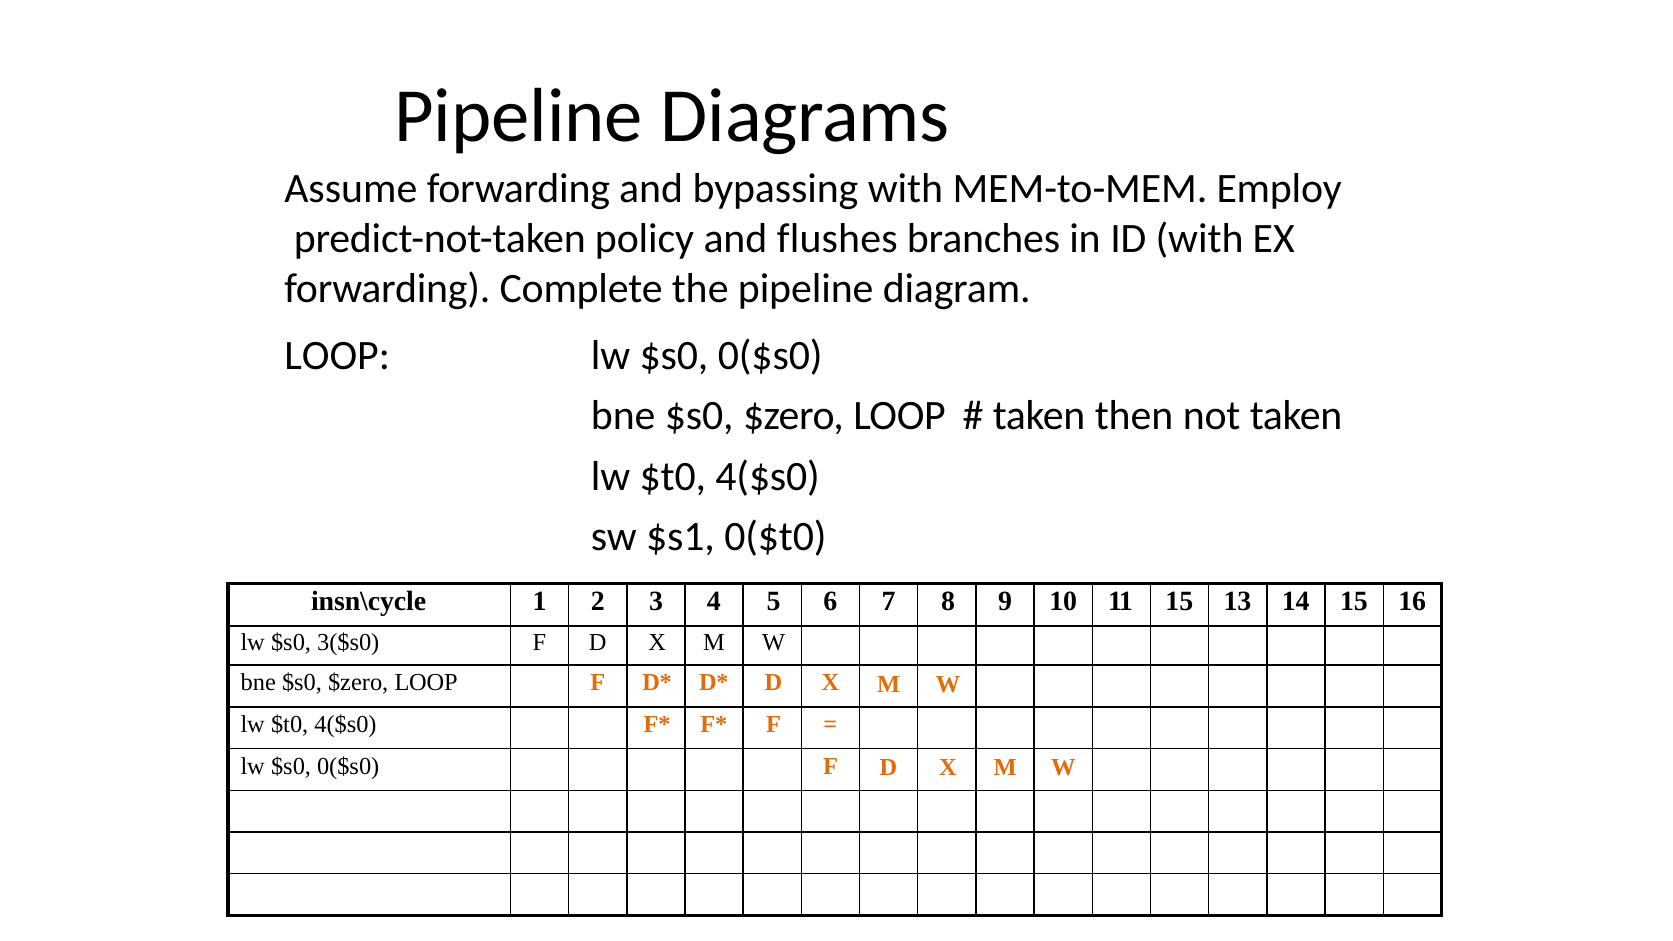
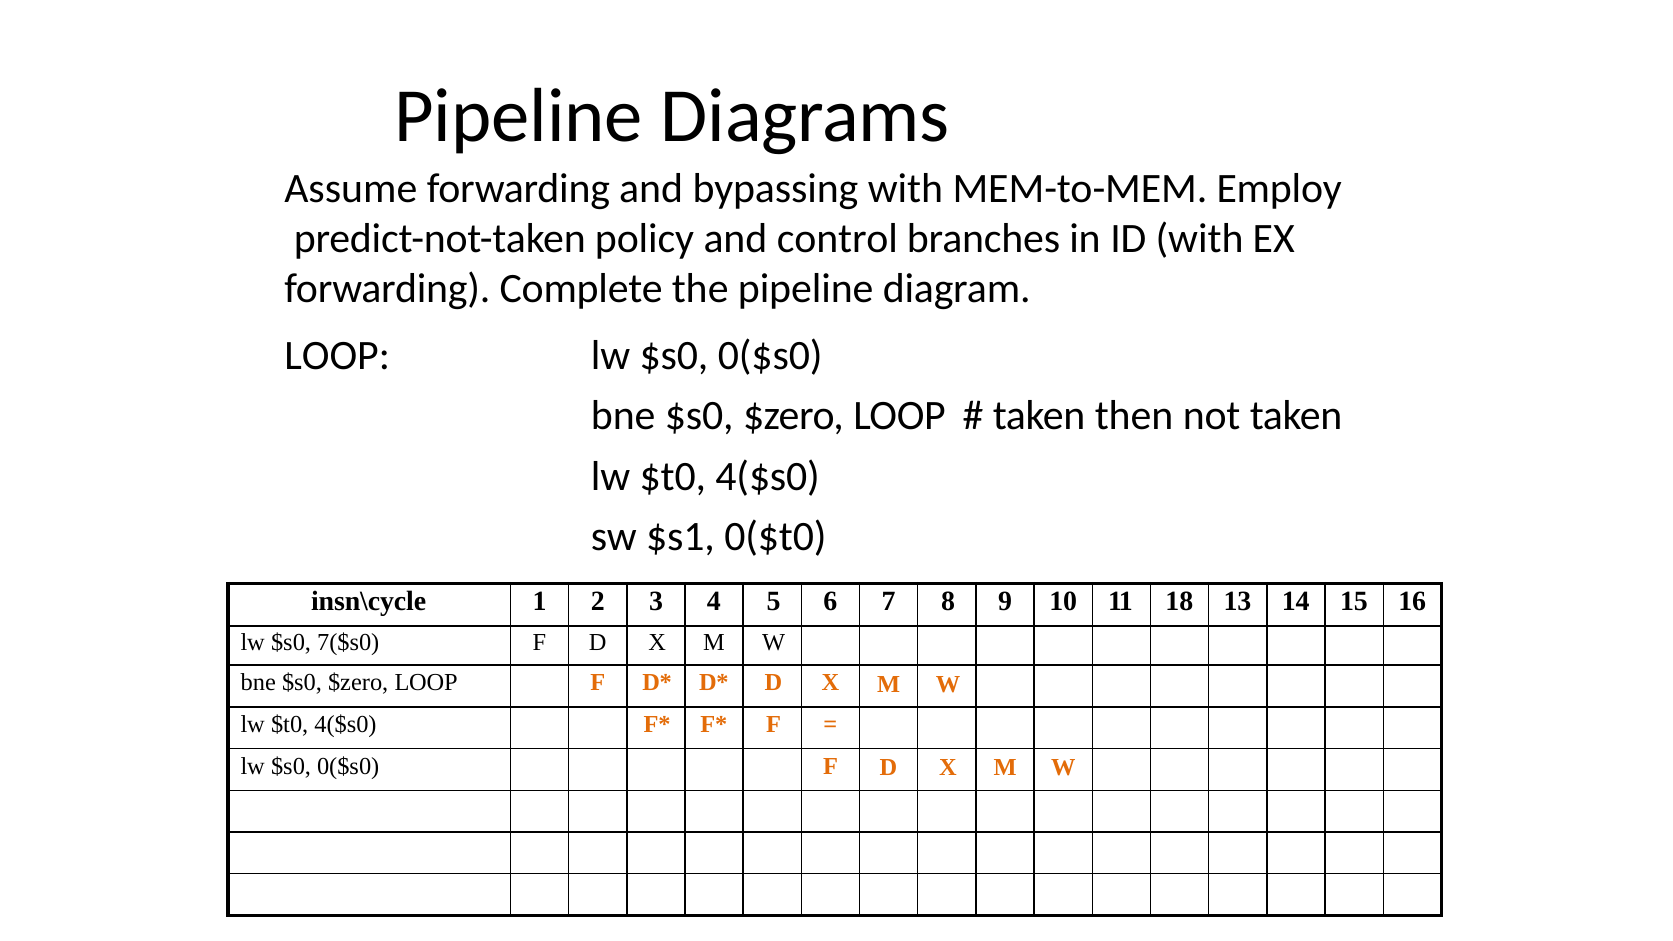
flushes: flushes -> control
11 15: 15 -> 18
3($s0: 3($s0 -> 7($s0
